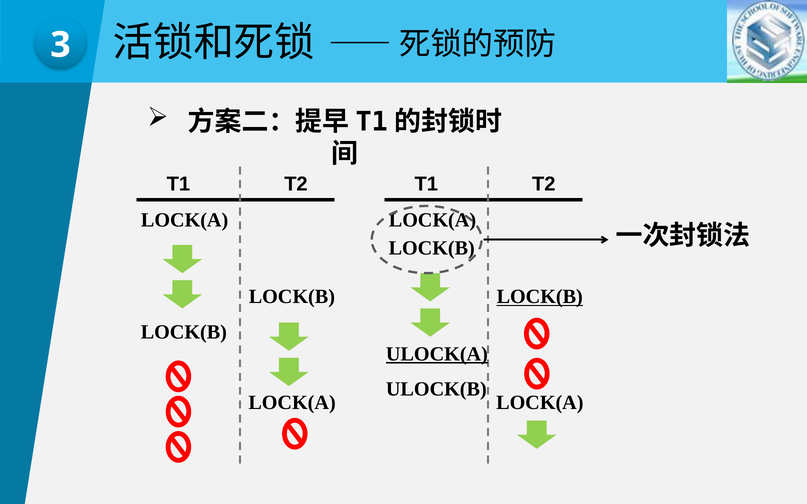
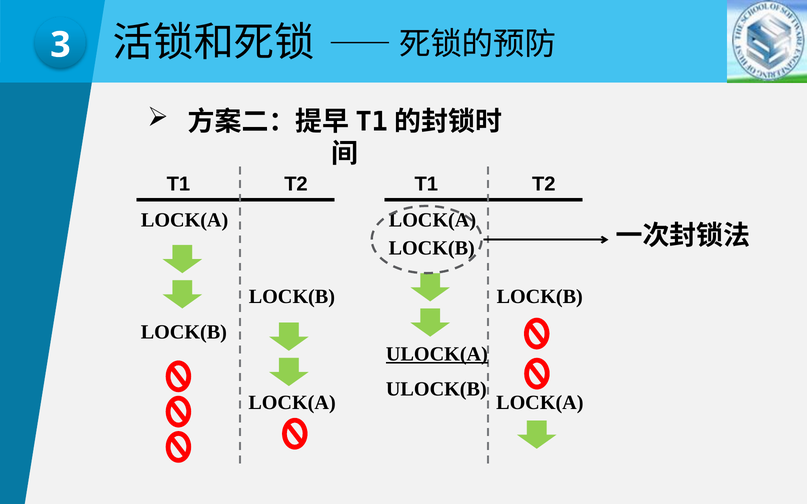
LOCK(B at (540, 297) underline: present -> none
